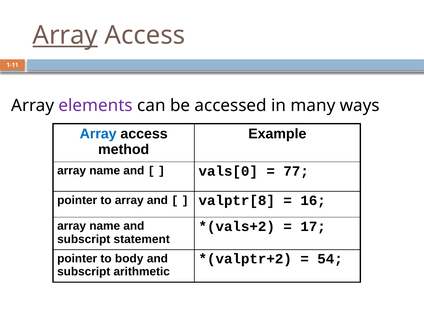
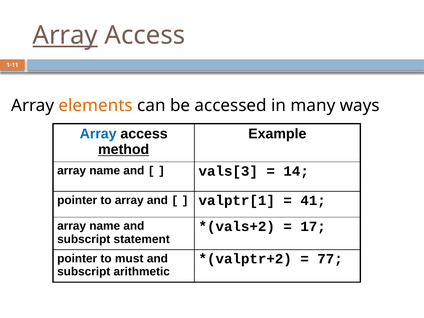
elements colour: purple -> orange
method underline: none -> present
vals[0: vals[0 -> vals[3
77: 77 -> 14
valptr[8: valptr[8 -> valptr[1
16: 16 -> 41
body: body -> must
54: 54 -> 77
